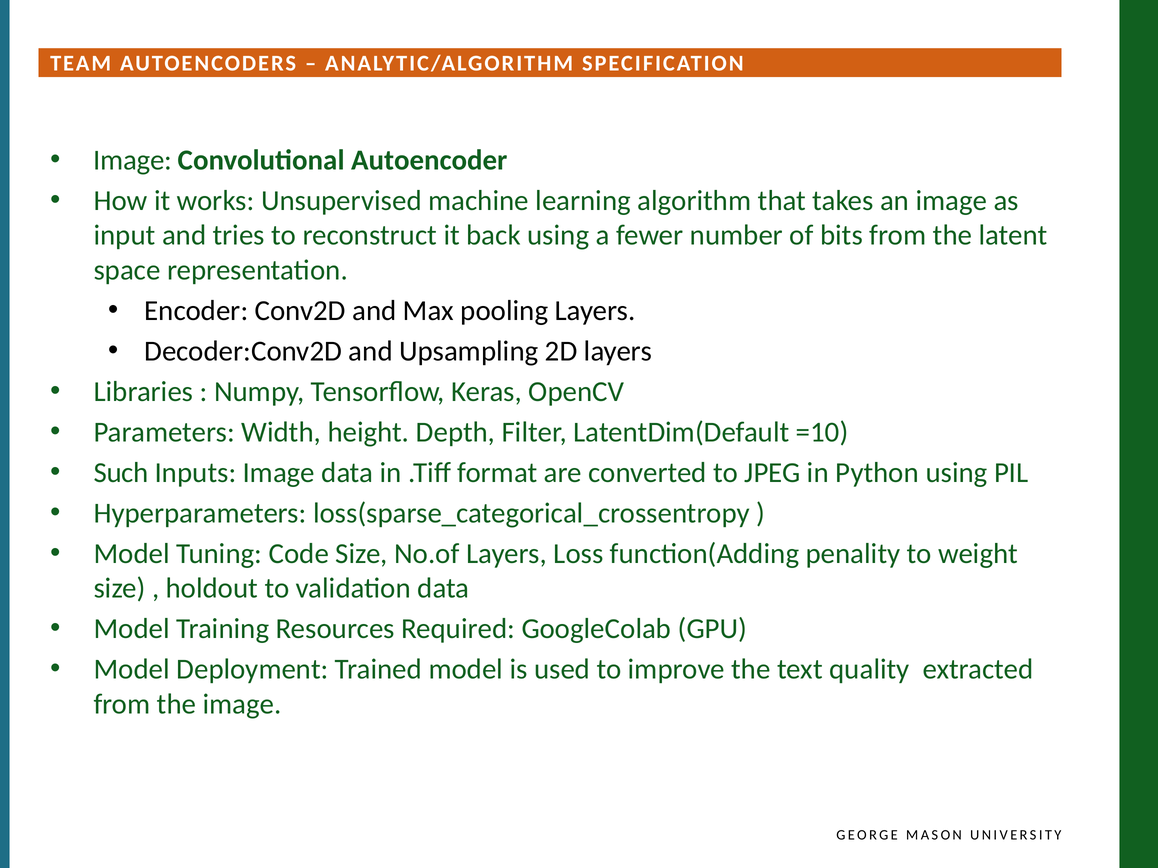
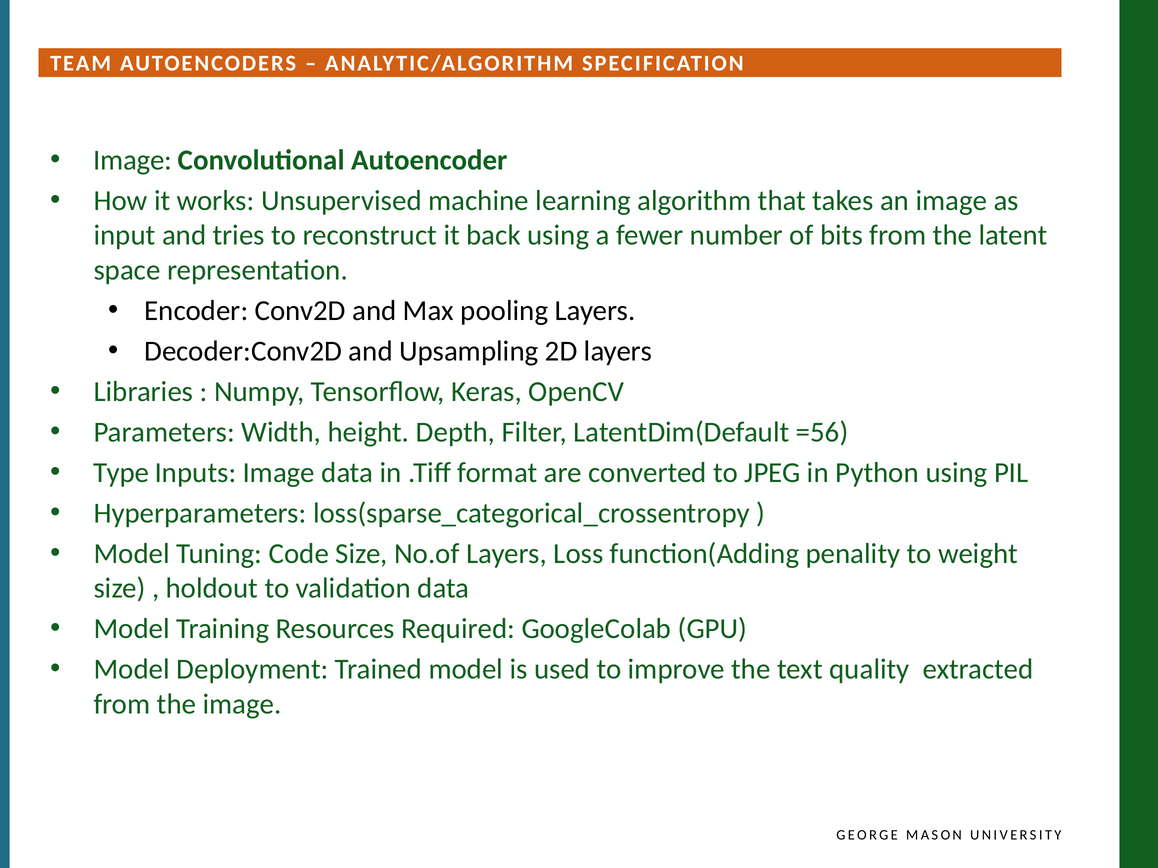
=10: =10 -> =56
Such: Such -> Type
